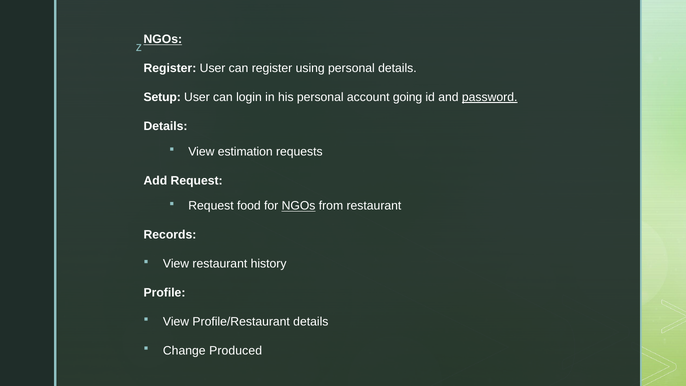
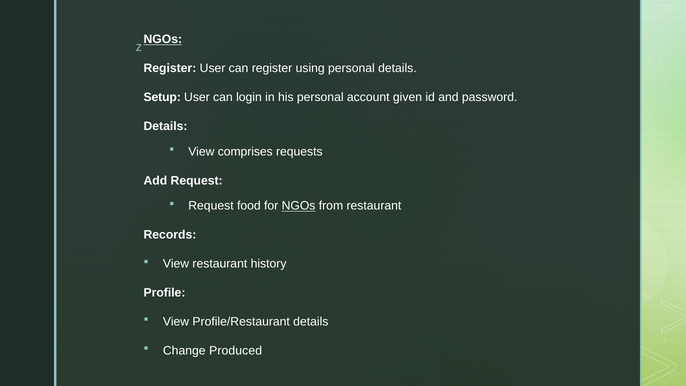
going: going -> given
password underline: present -> none
estimation: estimation -> comprises
